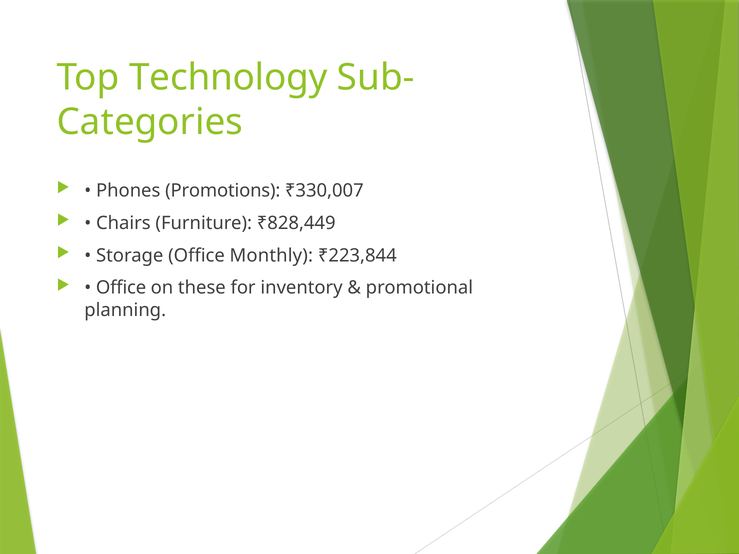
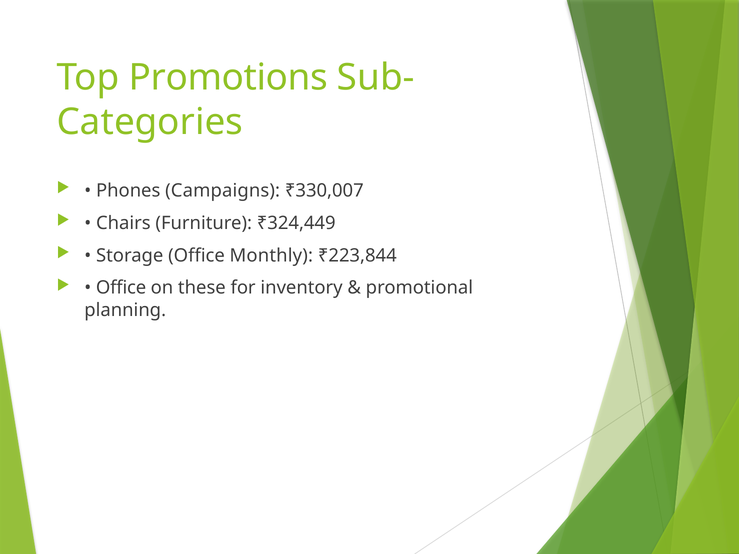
Technology: Technology -> Promotions
Promotions: Promotions -> Campaigns
₹828,449: ₹828,449 -> ₹324,449
